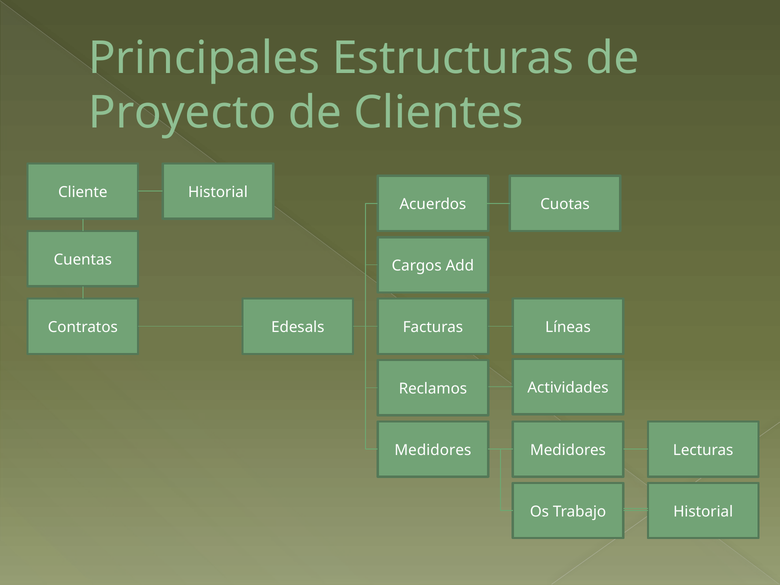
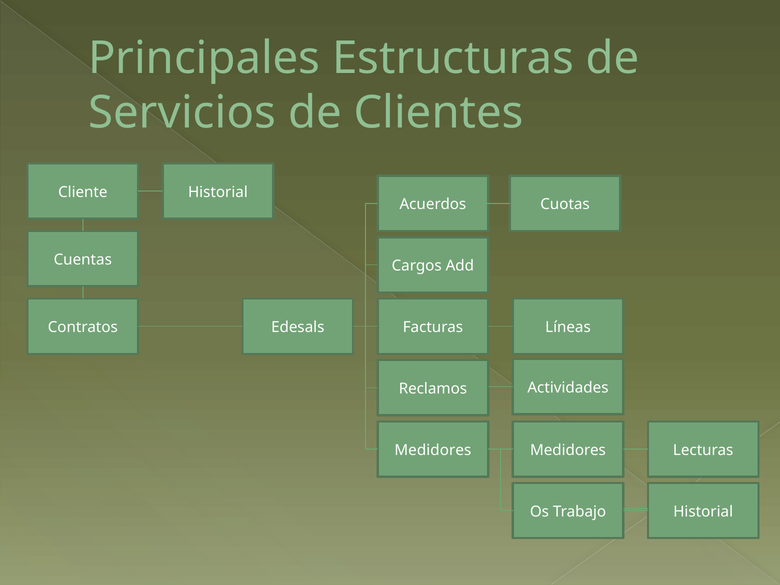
Proyecto: Proyecto -> Servicios
